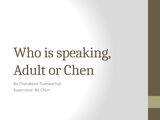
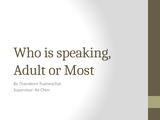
or Chen: Chen -> Most
